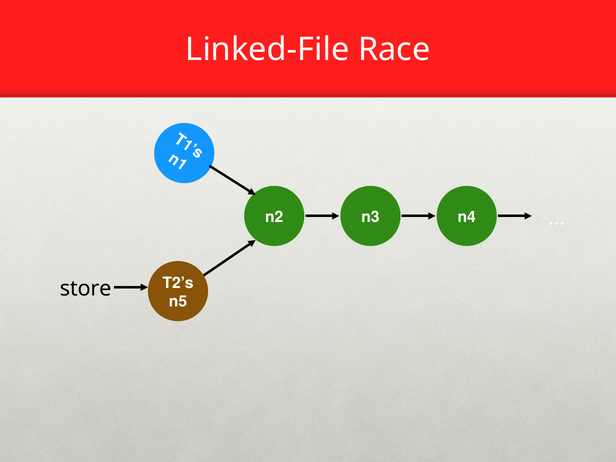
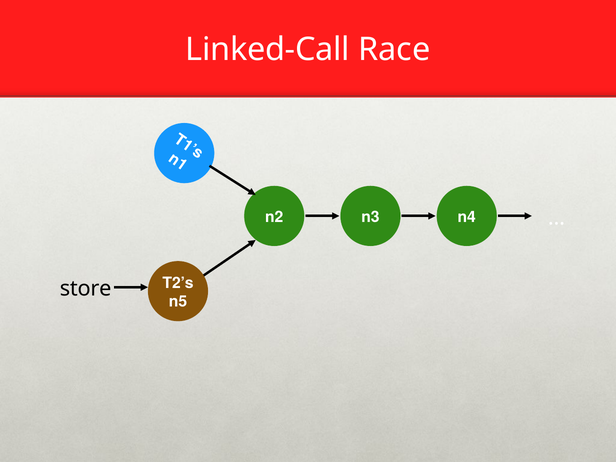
Linked-File: Linked-File -> Linked-Call
